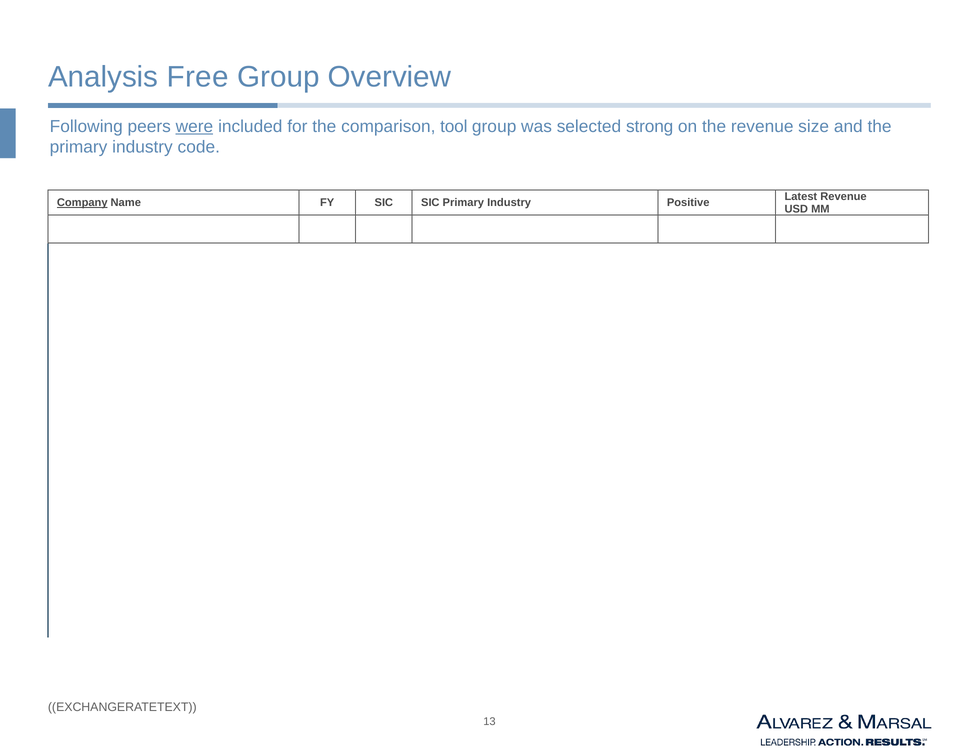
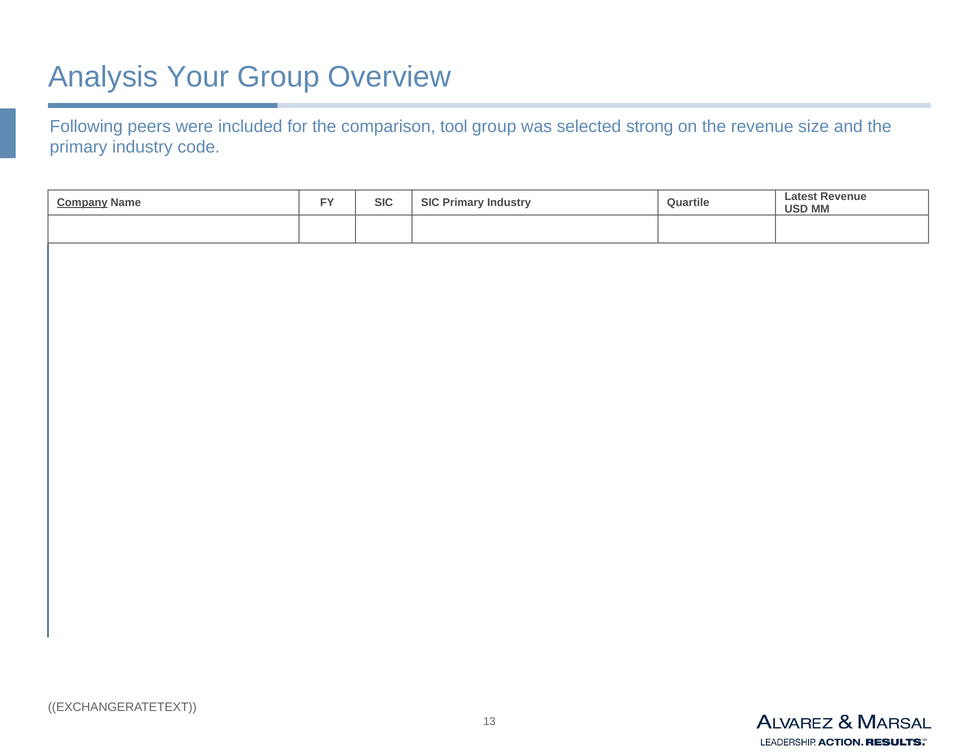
Free: Free -> Your
were underline: present -> none
Positive: Positive -> Quartile
